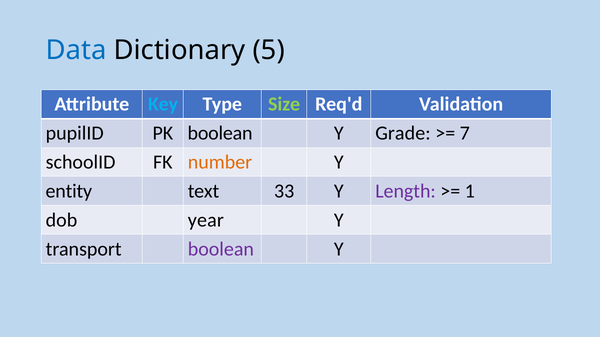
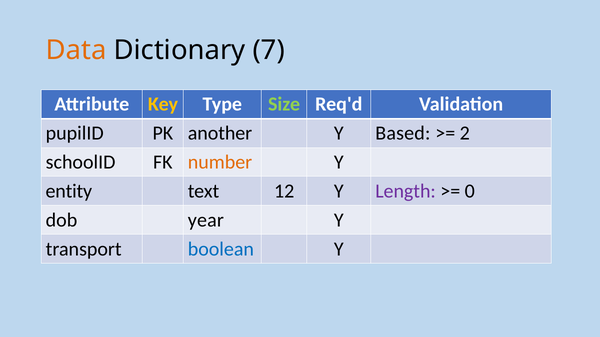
Data colour: blue -> orange
5: 5 -> 7
Key colour: light blue -> yellow
PK boolean: boolean -> another
Grade: Grade -> Based
7: 7 -> 2
33: 33 -> 12
1: 1 -> 0
boolean at (221, 249) colour: purple -> blue
